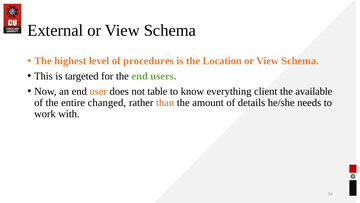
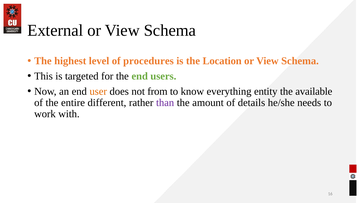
table: table -> from
client: client -> entity
changed: changed -> different
than colour: orange -> purple
